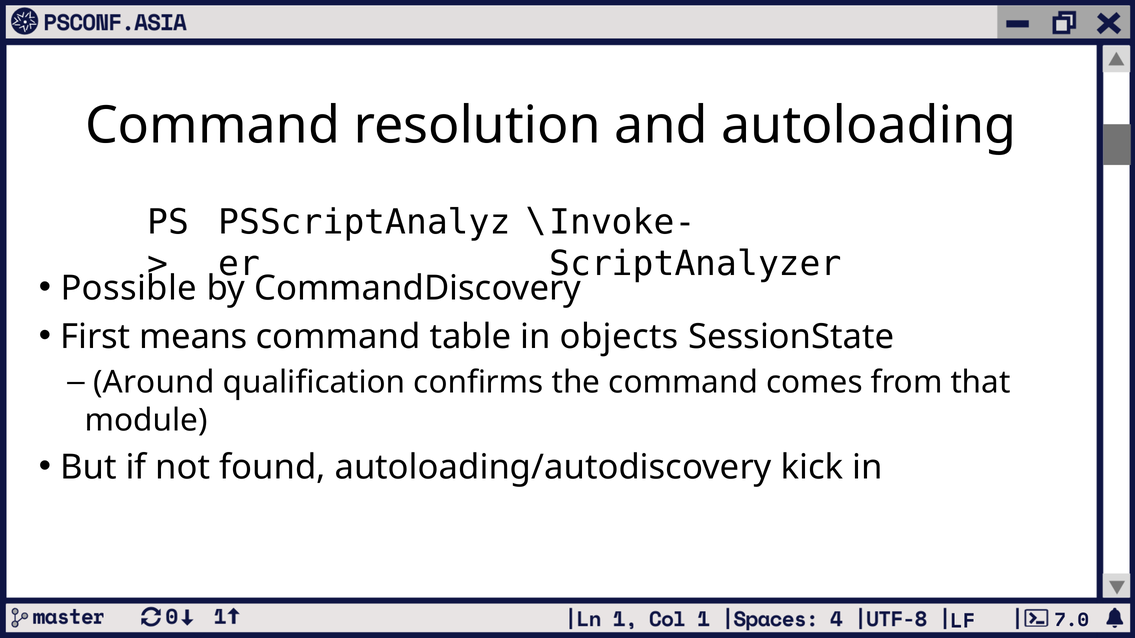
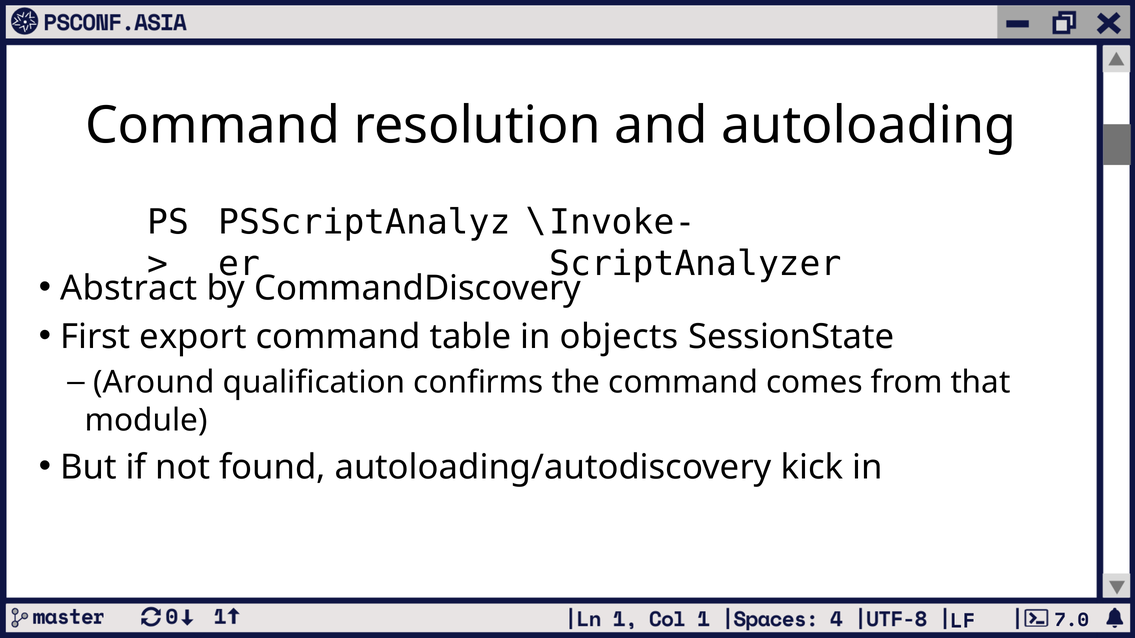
Possible: Possible -> Abstract
means: means -> export
